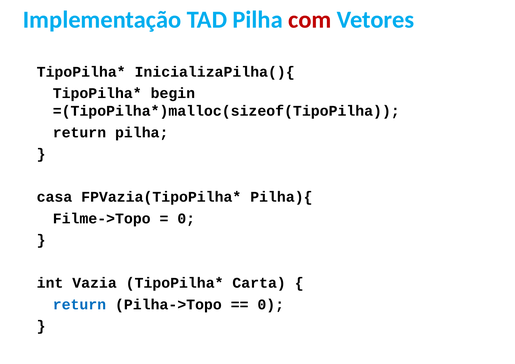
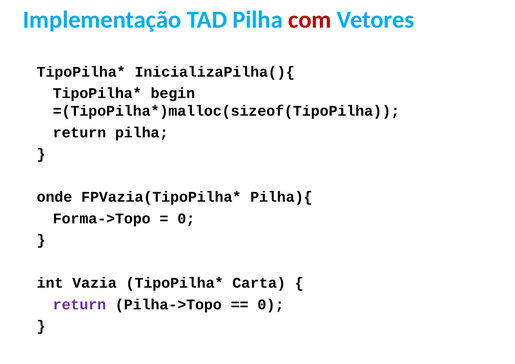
casa: casa -> onde
Filme->Topo: Filme->Topo -> Forma->Topo
return at (79, 305) colour: blue -> purple
